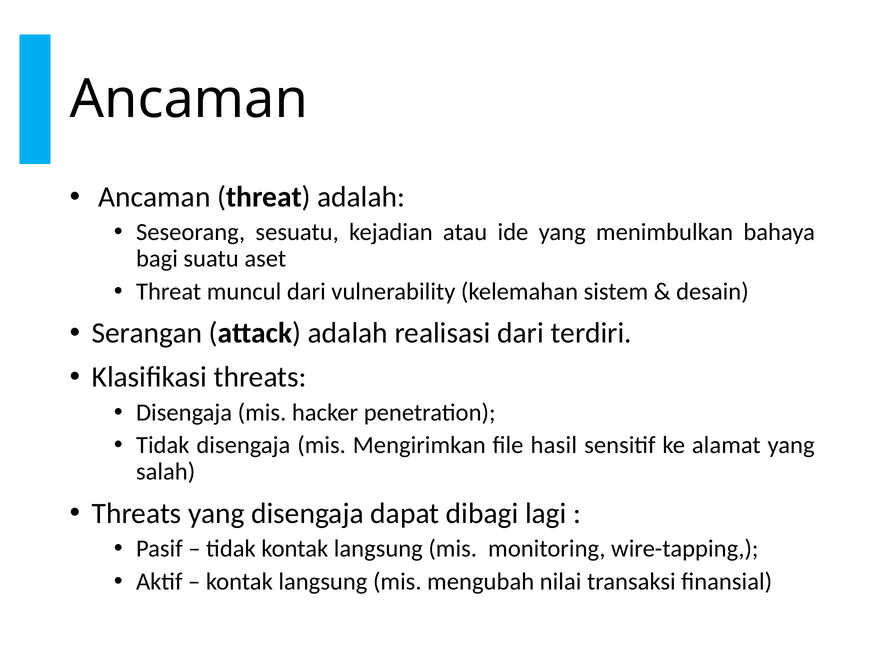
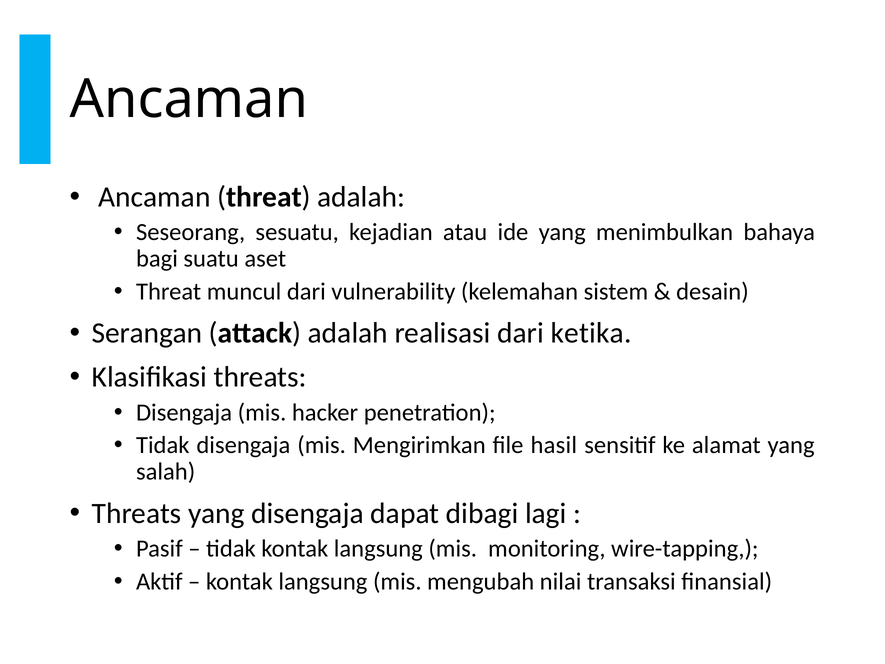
terdiri: terdiri -> ketika
